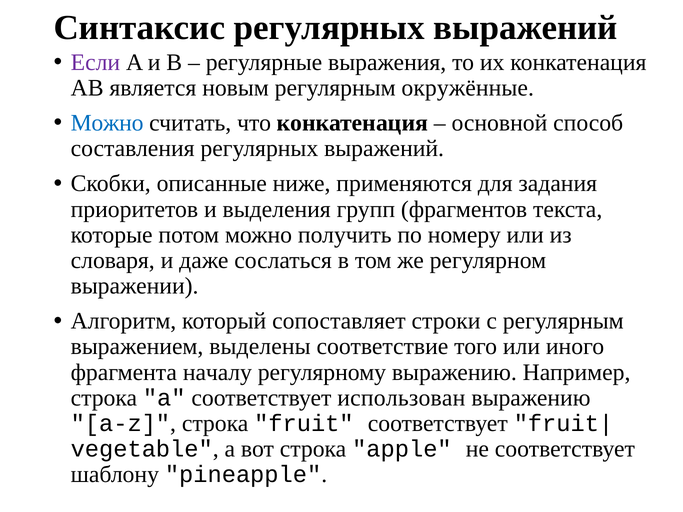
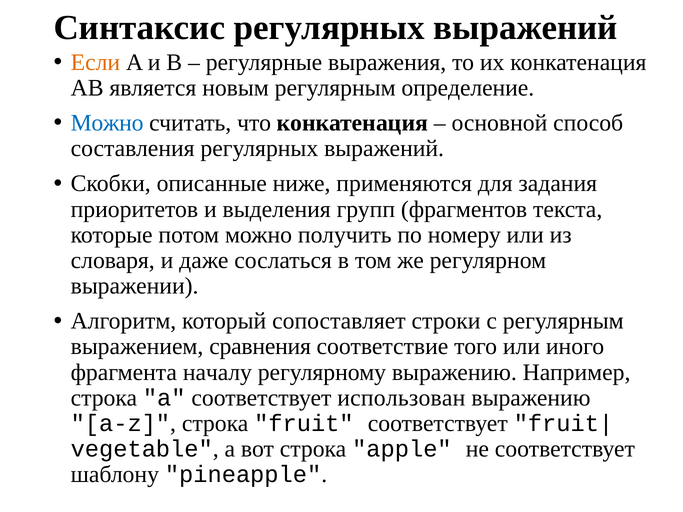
Если colour: purple -> orange
окружённые: окружённые -> определение
выделены: выделены -> сравнения
